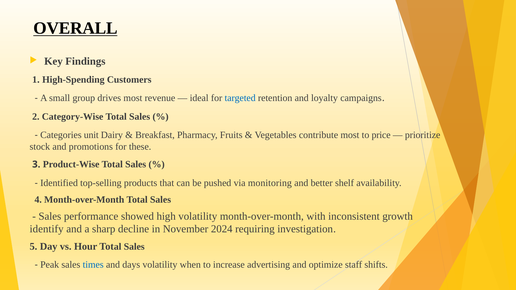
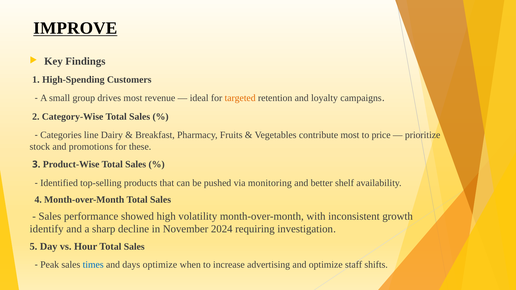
OVERALL: OVERALL -> IMPROVE
targeted colour: blue -> orange
unit: unit -> line
days volatility: volatility -> optimize
